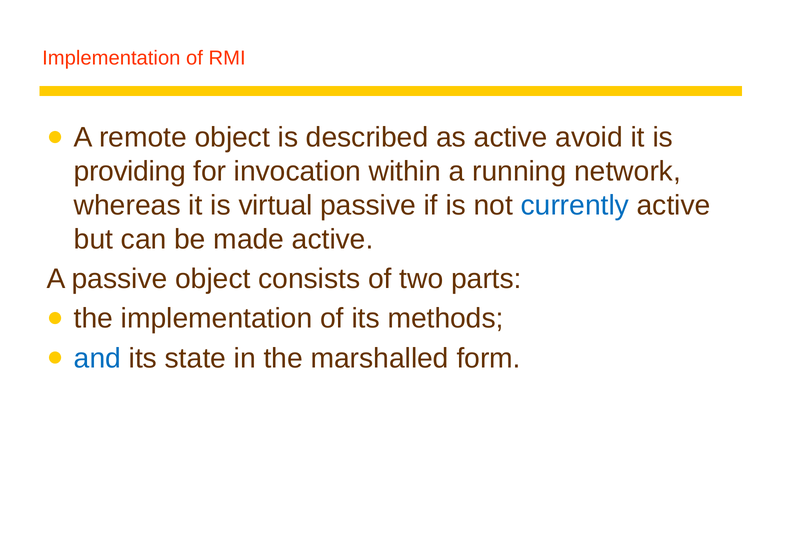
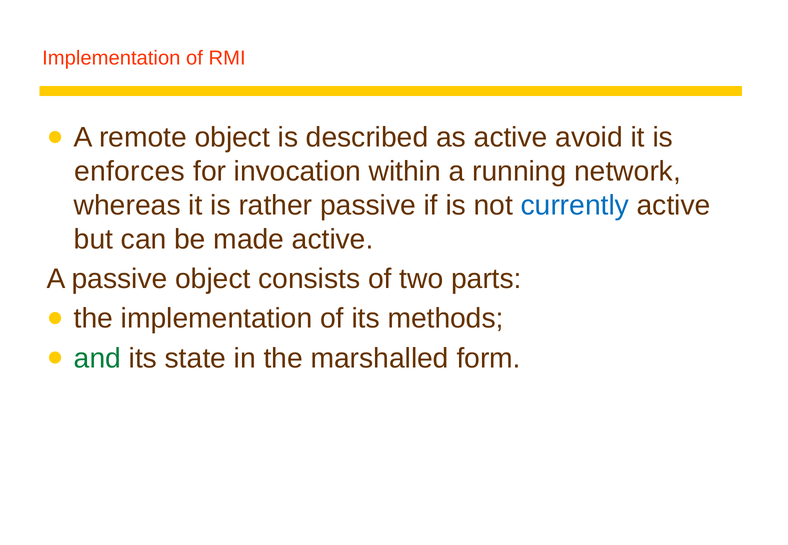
providing: providing -> enforces
virtual: virtual -> rather
and colour: blue -> green
